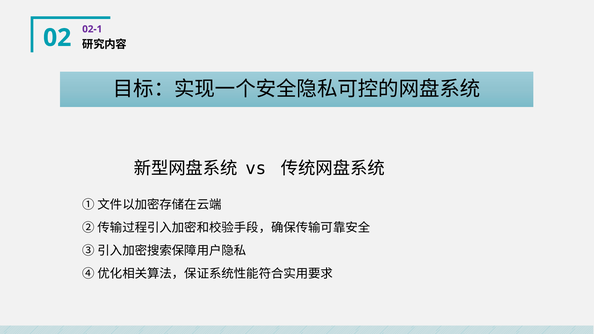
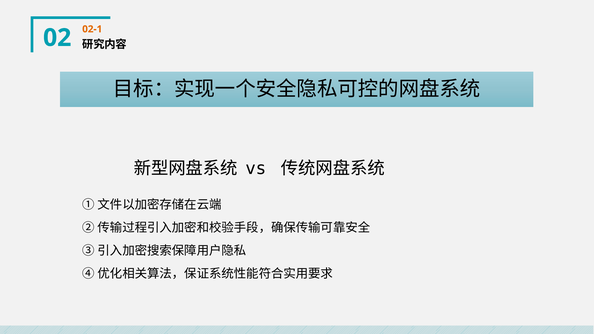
02-1 colour: purple -> orange
